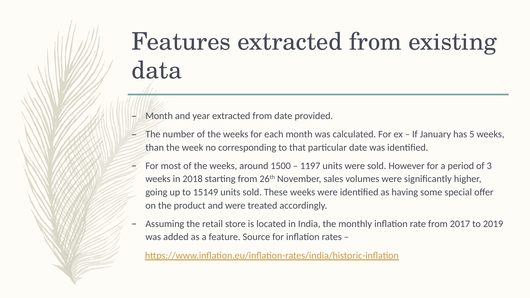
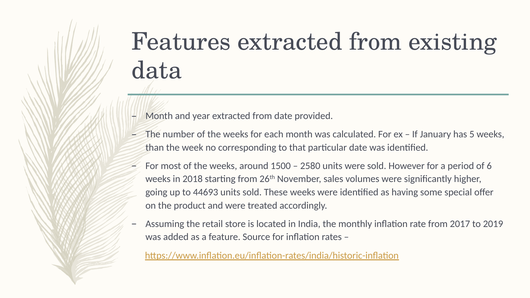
1197: 1197 -> 2580
3: 3 -> 6
15149: 15149 -> 44693
